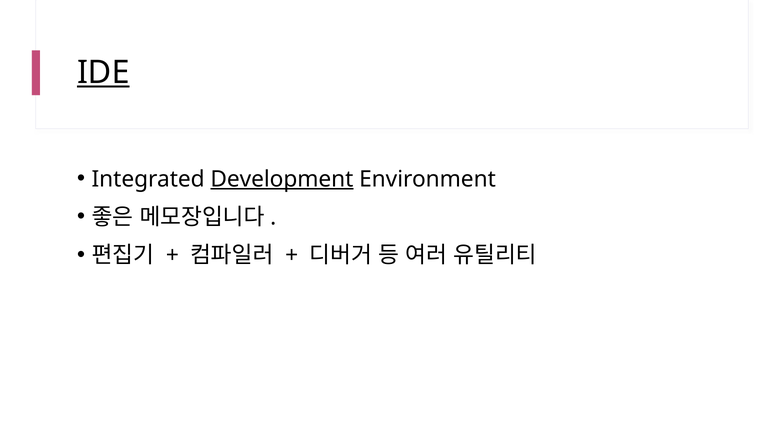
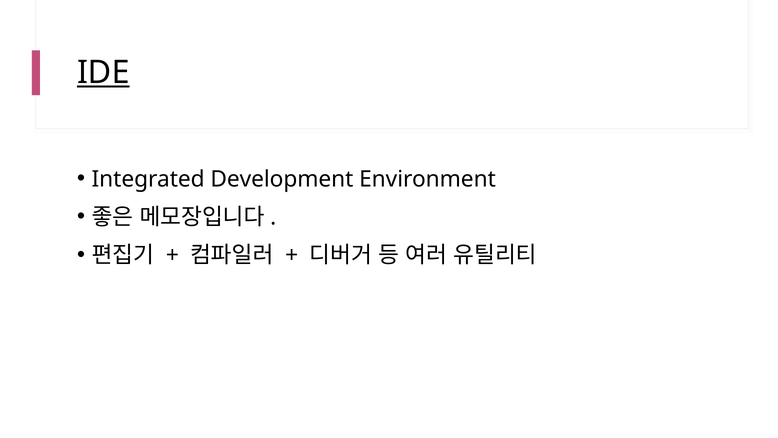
Development underline: present -> none
